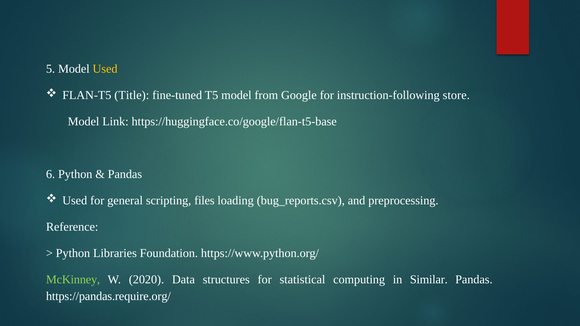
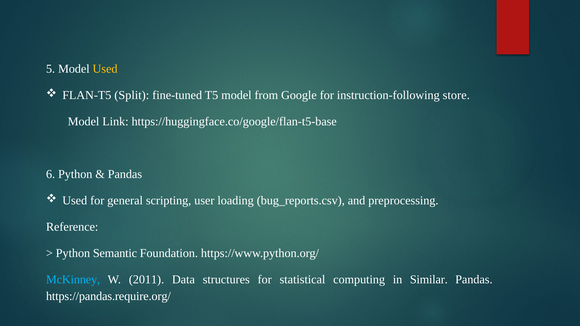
Title: Title -> Split
files: files -> user
Libraries: Libraries -> Semantic
McKinney colour: light green -> light blue
2020: 2020 -> 2011
